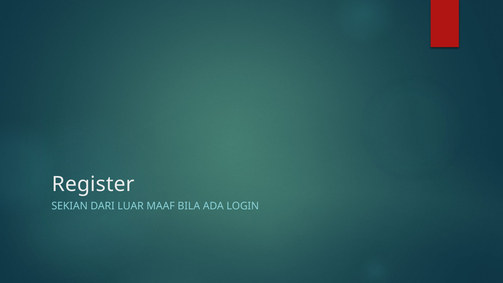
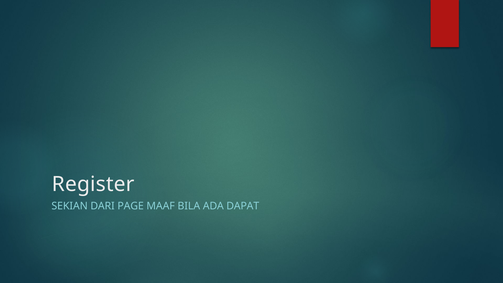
LUAR: LUAR -> PAGE
LOGIN: LOGIN -> DAPAT
